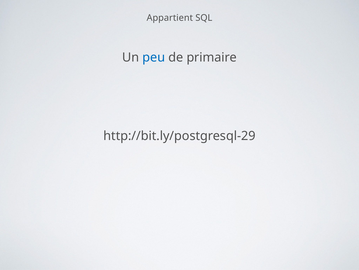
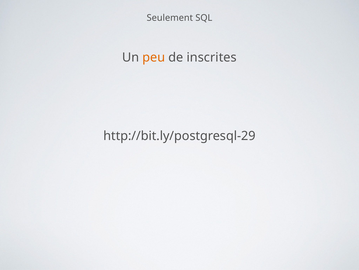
Appartient: Appartient -> Seulement
peu colour: blue -> orange
primaire: primaire -> inscrites
